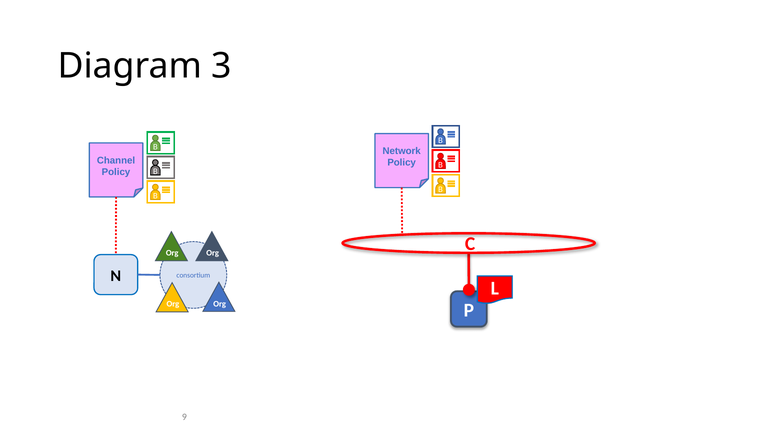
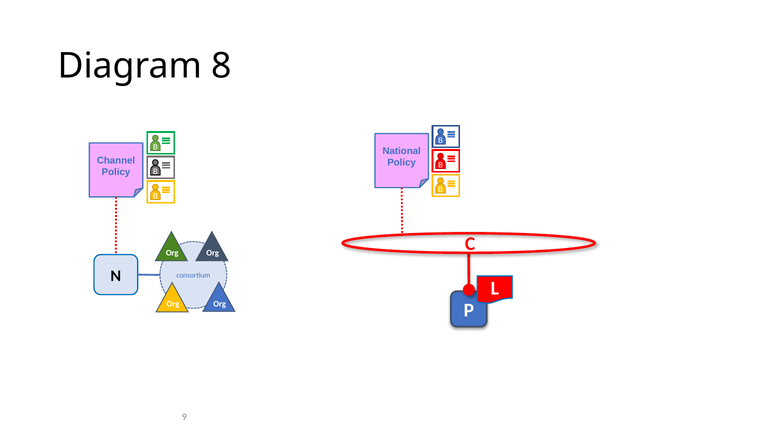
3: 3 -> 8
Network: Network -> National
